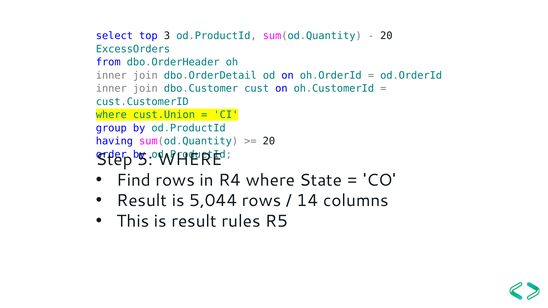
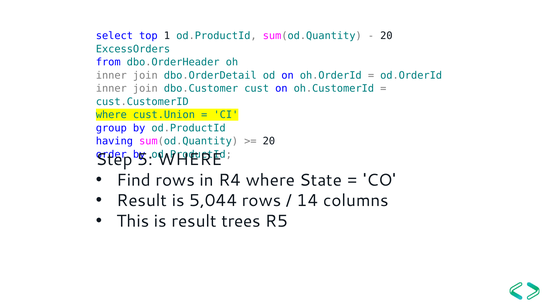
3: 3 -> 1
rules: rules -> trees
